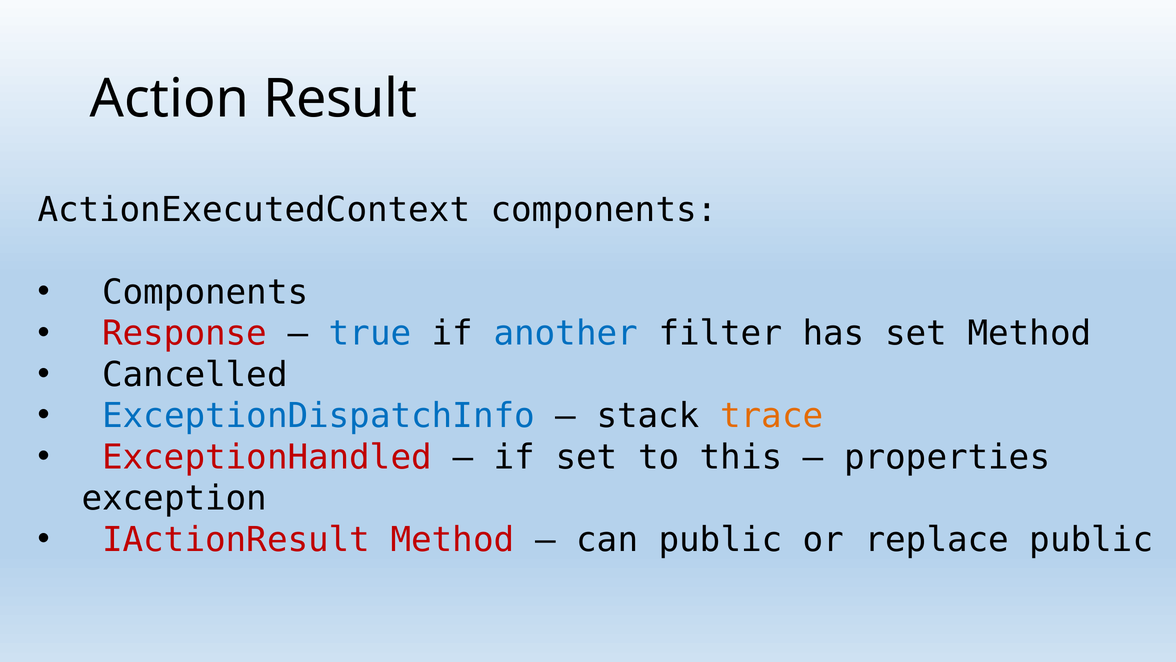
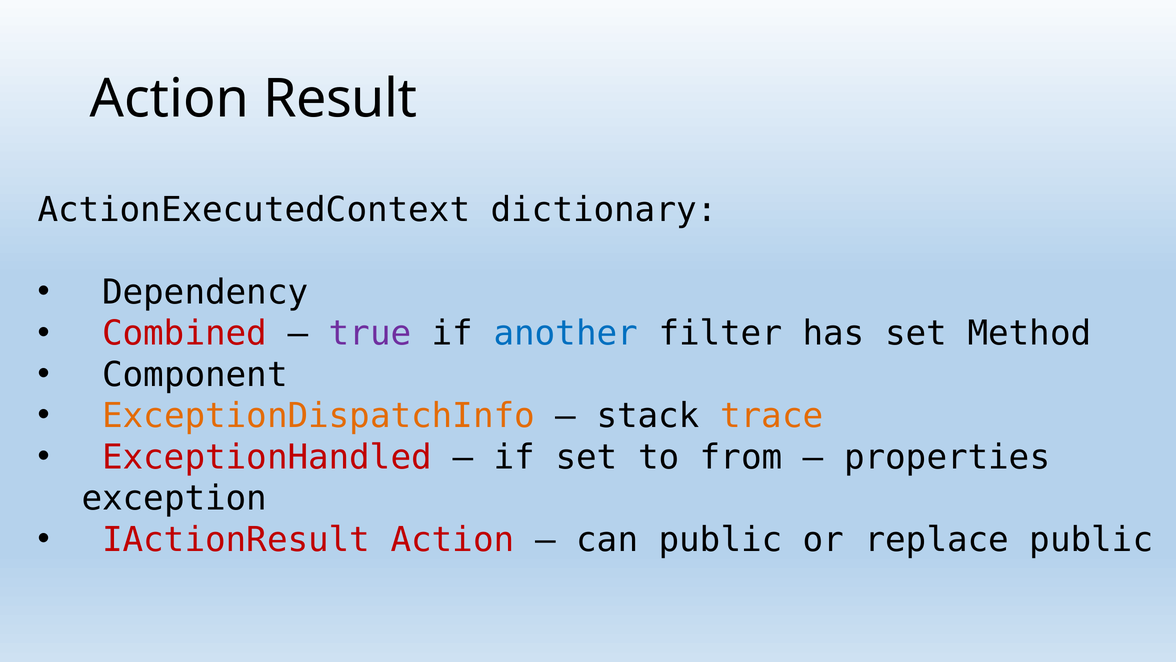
ActionExecutedContext components: components -> dictionary
Components at (205, 292): Components -> Dependency
Response: Response -> Combined
true colour: blue -> purple
Cancelled: Cancelled -> Component
ExceptionDispatchInfo colour: blue -> orange
this: this -> from
IActionResult Method: Method -> Action
